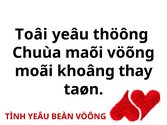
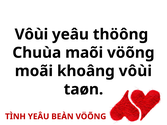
Toâi at (31, 34): Toâi -> Vôùi
khoâng thay: thay -> vôùi
